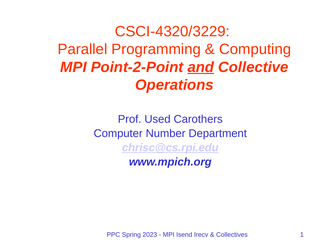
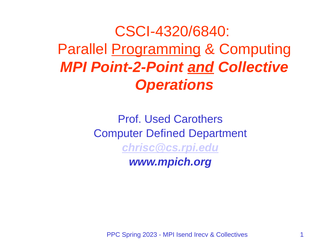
CSCI-4320/3229: CSCI-4320/3229 -> CSCI-4320/6840
Programming underline: none -> present
Number: Number -> Defined
